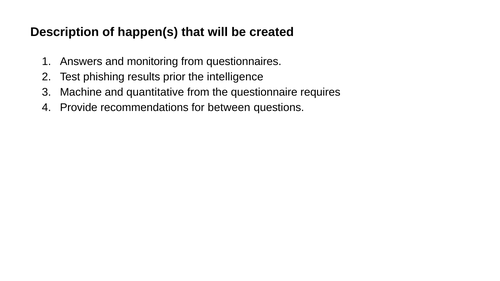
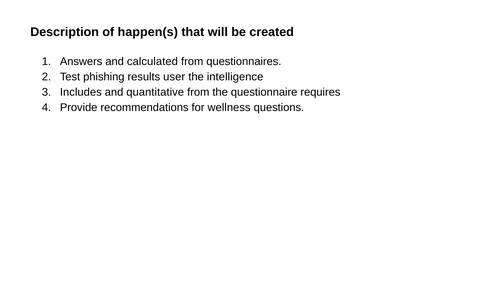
monitoring: monitoring -> calculated
prior: prior -> user
Machine: Machine -> Includes
between: between -> wellness
